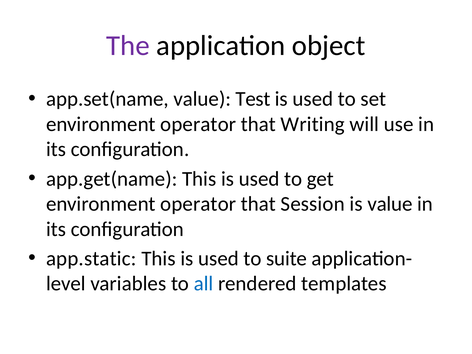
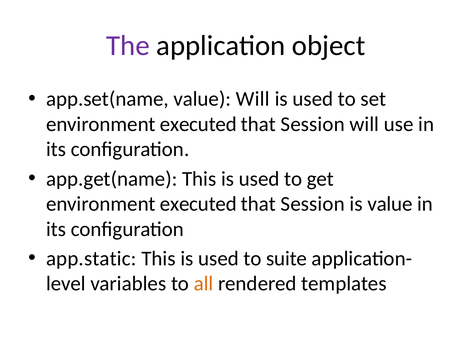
value Test: Test -> Will
operator at (198, 124): operator -> executed
Writing at (313, 124): Writing -> Session
operator at (198, 204): operator -> executed
all colour: blue -> orange
